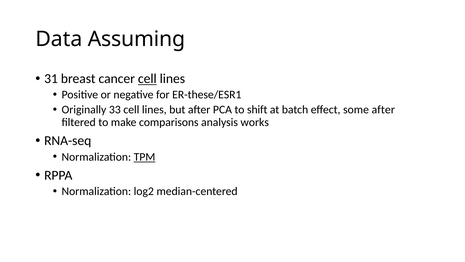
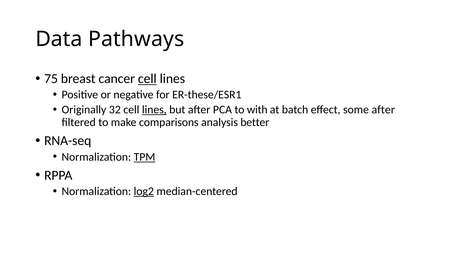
Assuming: Assuming -> Pathways
31: 31 -> 75
33: 33 -> 32
lines at (154, 110) underline: none -> present
shift: shift -> with
works: works -> better
log2 underline: none -> present
